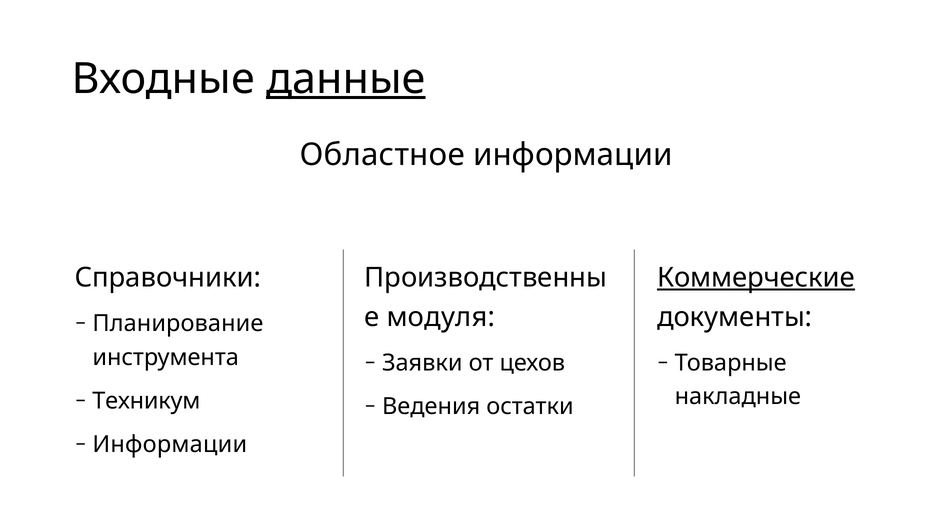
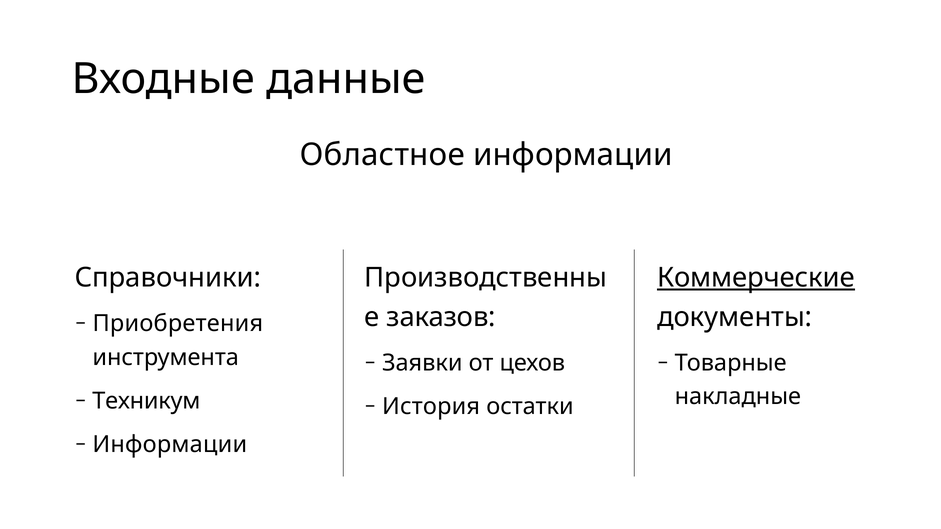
данные underline: present -> none
модуля: модуля -> заказов
Планирование: Планирование -> Приобретения
Ведения: Ведения -> История
